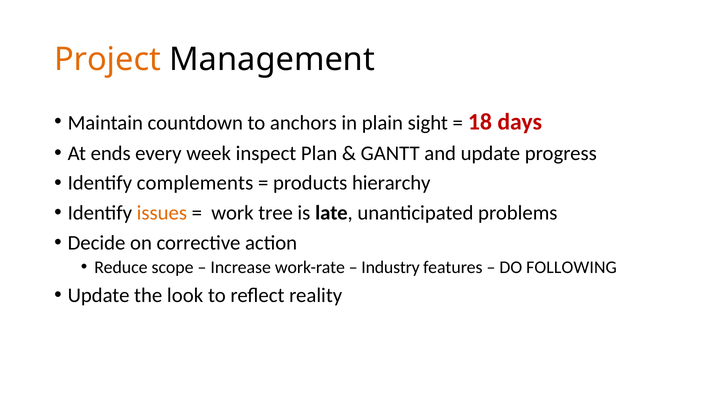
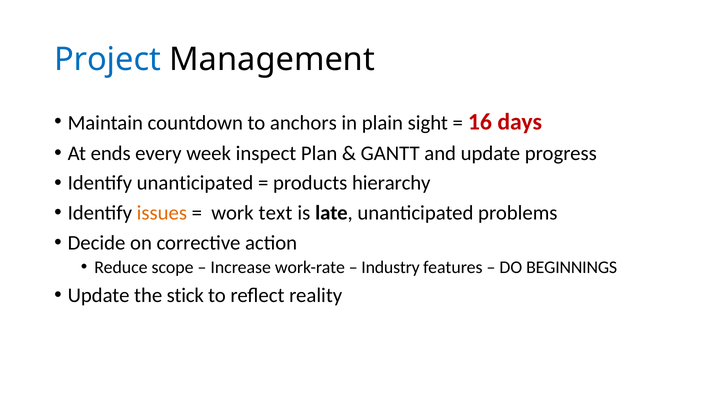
Project colour: orange -> blue
18: 18 -> 16
Identify complements: complements -> unanticipated
tree: tree -> text
FOLLOWING: FOLLOWING -> BEGINNINGS
look: look -> stick
